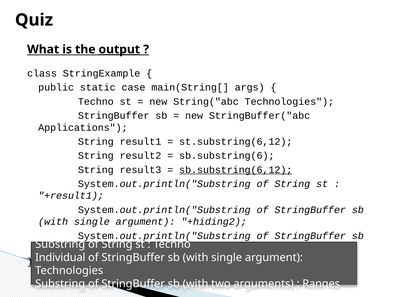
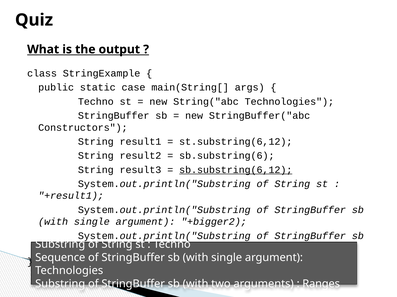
output underline: present -> none
Applications: Applications -> Constructors
+hiding2: +hiding2 -> +bigger2
Individual: Individual -> Sequence
